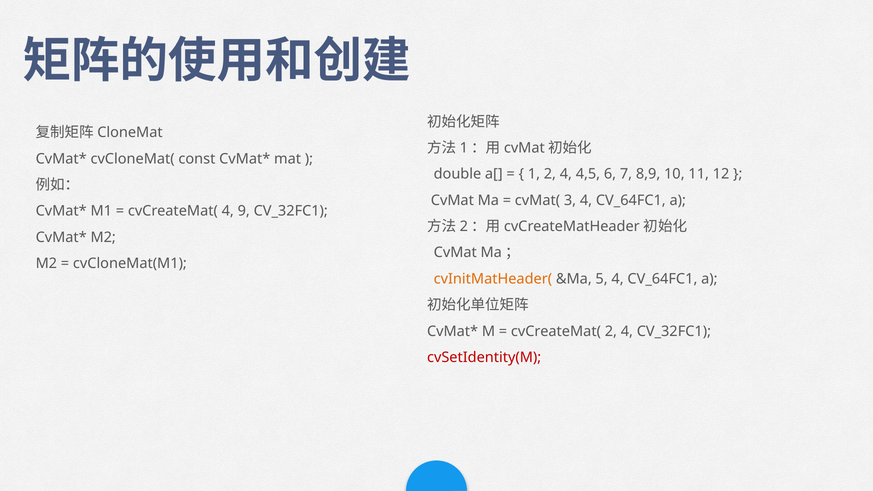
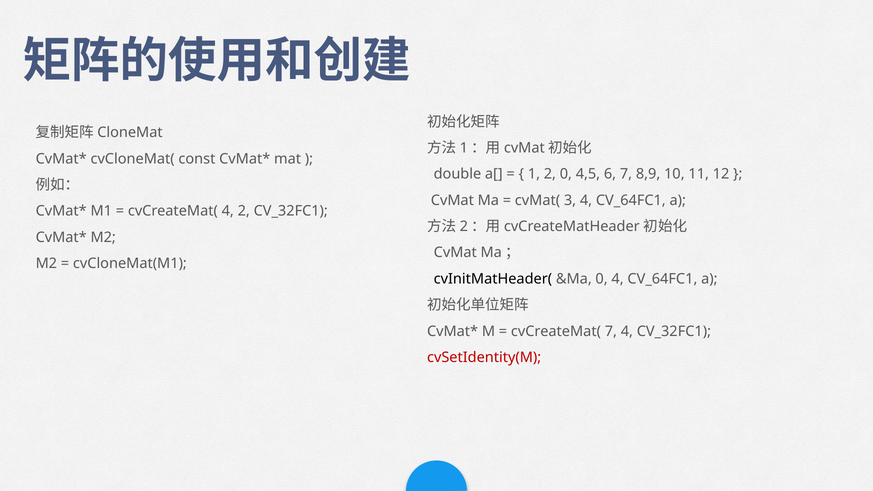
1 2 4: 4 -> 0
4 9: 9 -> 2
cvInitMatHeader( colour: orange -> black
&Ma 5: 5 -> 0
cvCreateMat( 2: 2 -> 7
